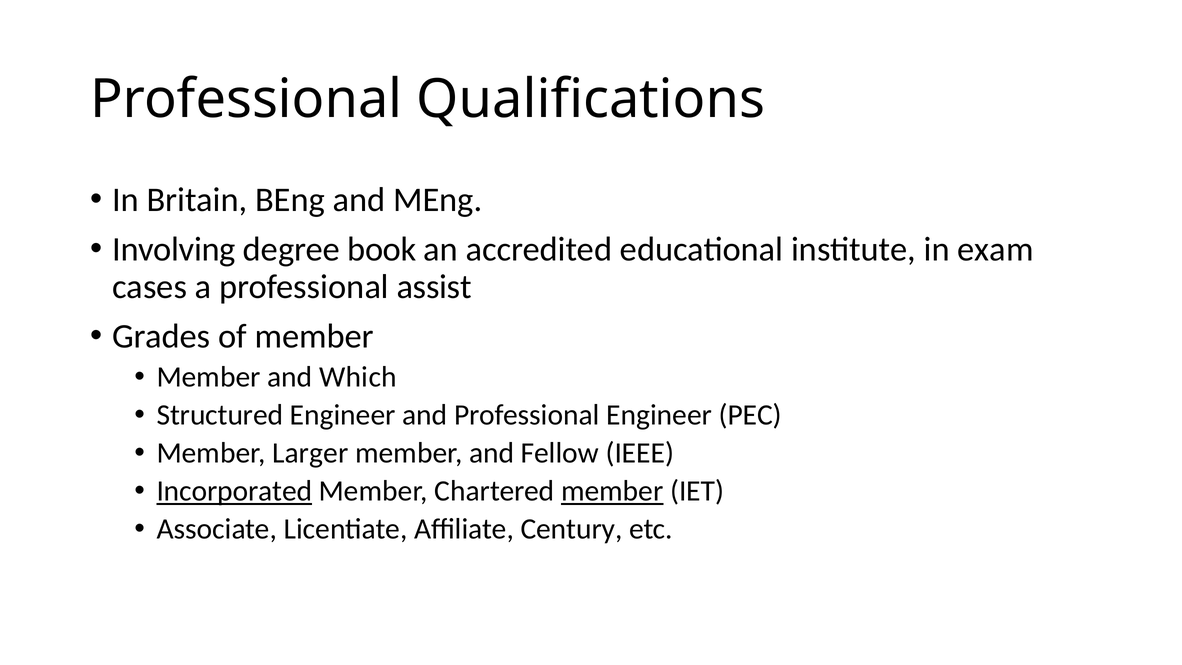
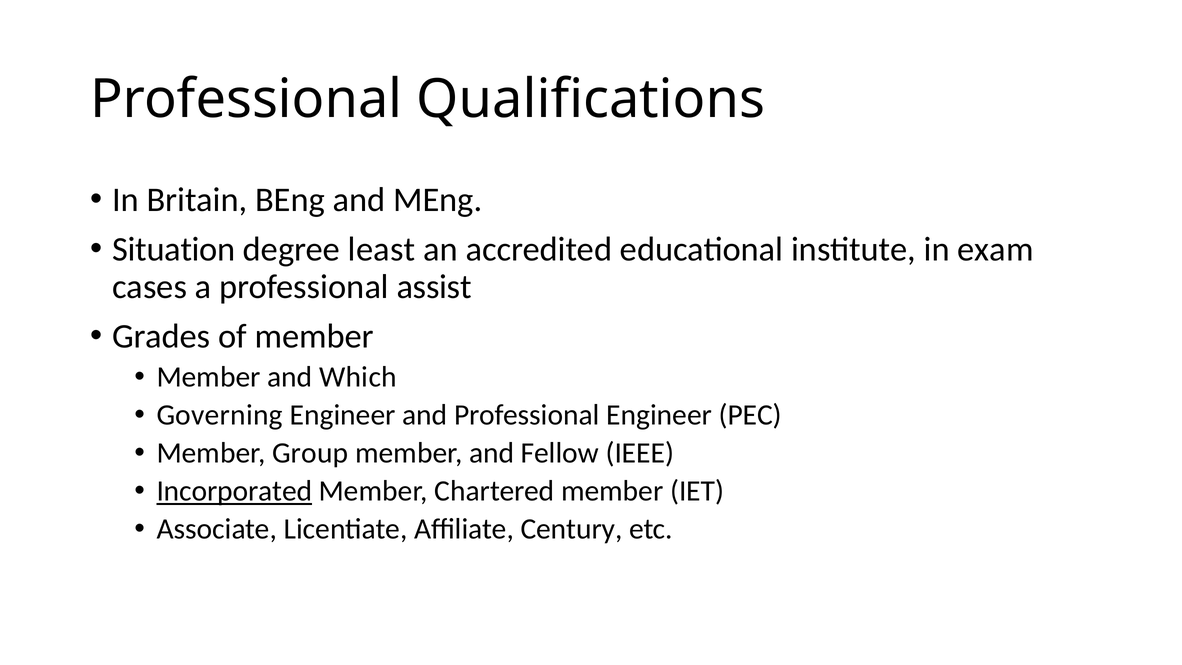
Involving: Involving -> Situation
book: book -> least
Structured: Structured -> Governing
Larger: Larger -> Group
member at (612, 491) underline: present -> none
